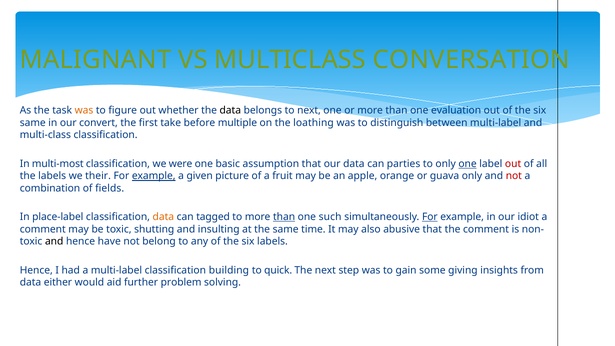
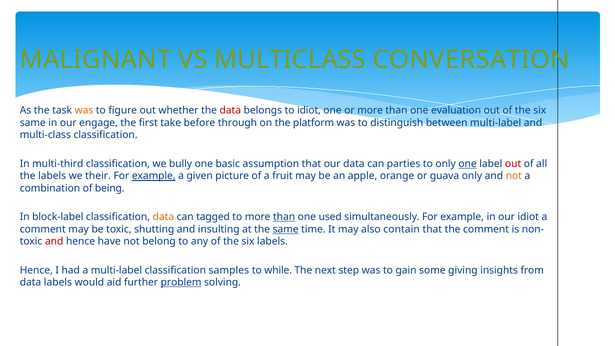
data at (230, 111) colour: black -> red
to next: next -> idiot
convert: convert -> engage
multiple: multiple -> through
loathing: loathing -> platform
multi-most: multi-most -> multi-third
were: were -> bully
not at (514, 176) colour: red -> orange
fields: fields -> being
place-label: place-label -> block-label
such: such -> used
For at (430, 217) underline: present -> none
same at (286, 229) underline: none -> present
abusive: abusive -> contain
and at (54, 241) colour: black -> red
building: building -> samples
quick: quick -> while
data either: either -> labels
problem underline: none -> present
